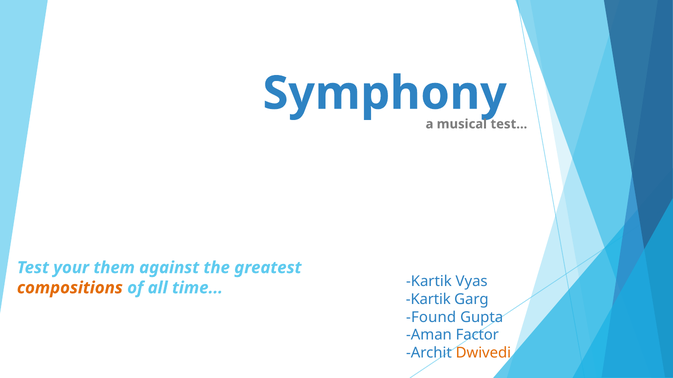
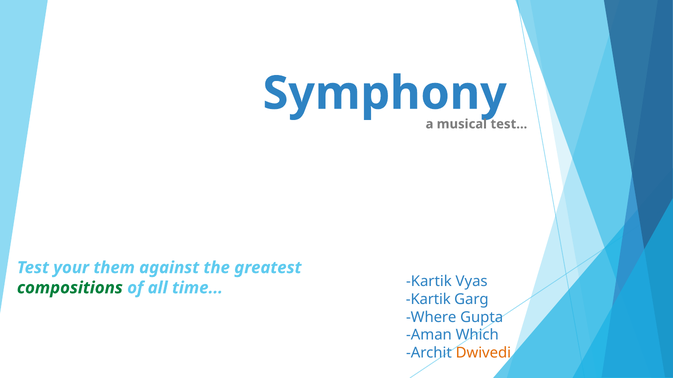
compositions colour: orange -> green
Found: Found -> Where
Factor: Factor -> Which
